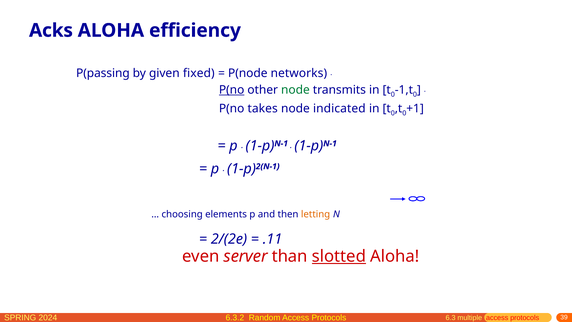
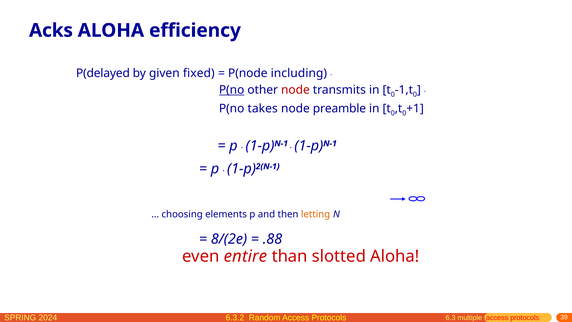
P(passing: P(passing -> P(delayed
networks: networks -> including
node at (295, 90) colour: green -> red
indicated: indicated -> preamble
2/(2e: 2/(2e -> 8/(2e
.11: .11 -> .88
server: server -> entire
slotted underline: present -> none
